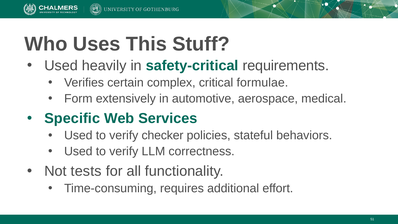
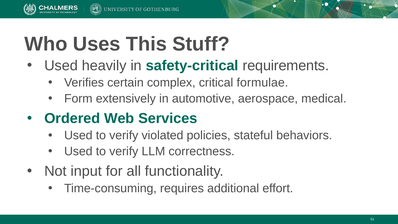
Specific: Specific -> Ordered
checker: checker -> violated
tests: tests -> input
